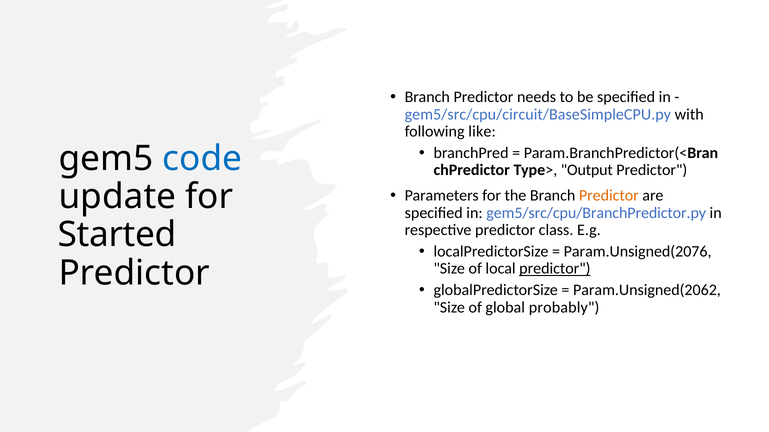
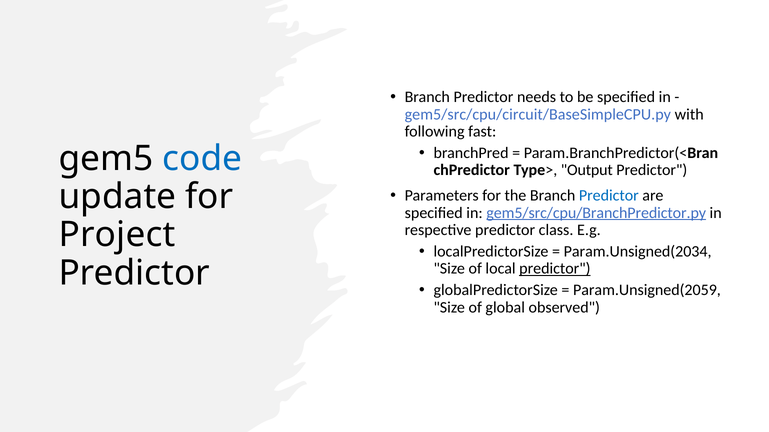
like: like -> fast
Predictor at (609, 196) colour: orange -> blue
gem5/src/cpu/BranchPredictor.py underline: none -> present
Started: Started -> Project
Param.Unsigned(2076: Param.Unsigned(2076 -> Param.Unsigned(2034
Param.Unsigned(2062: Param.Unsigned(2062 -> Param.Unsigned(2059
probably: probably -> observed
